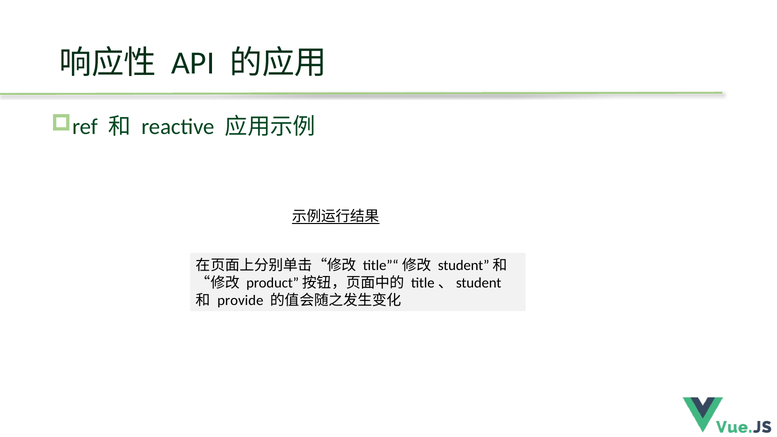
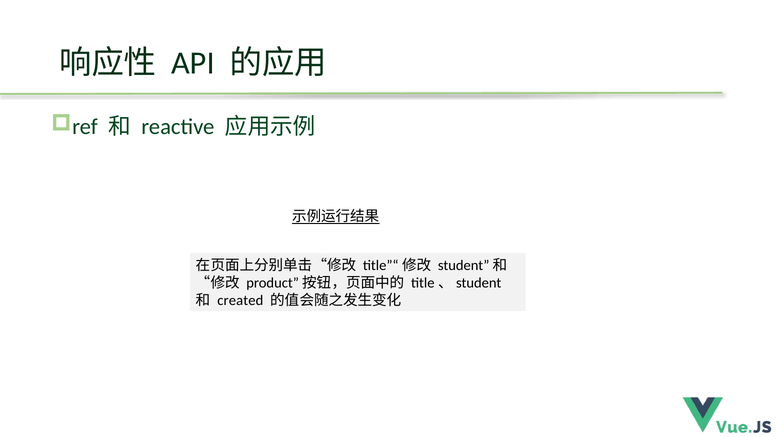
provide: provide -> created
